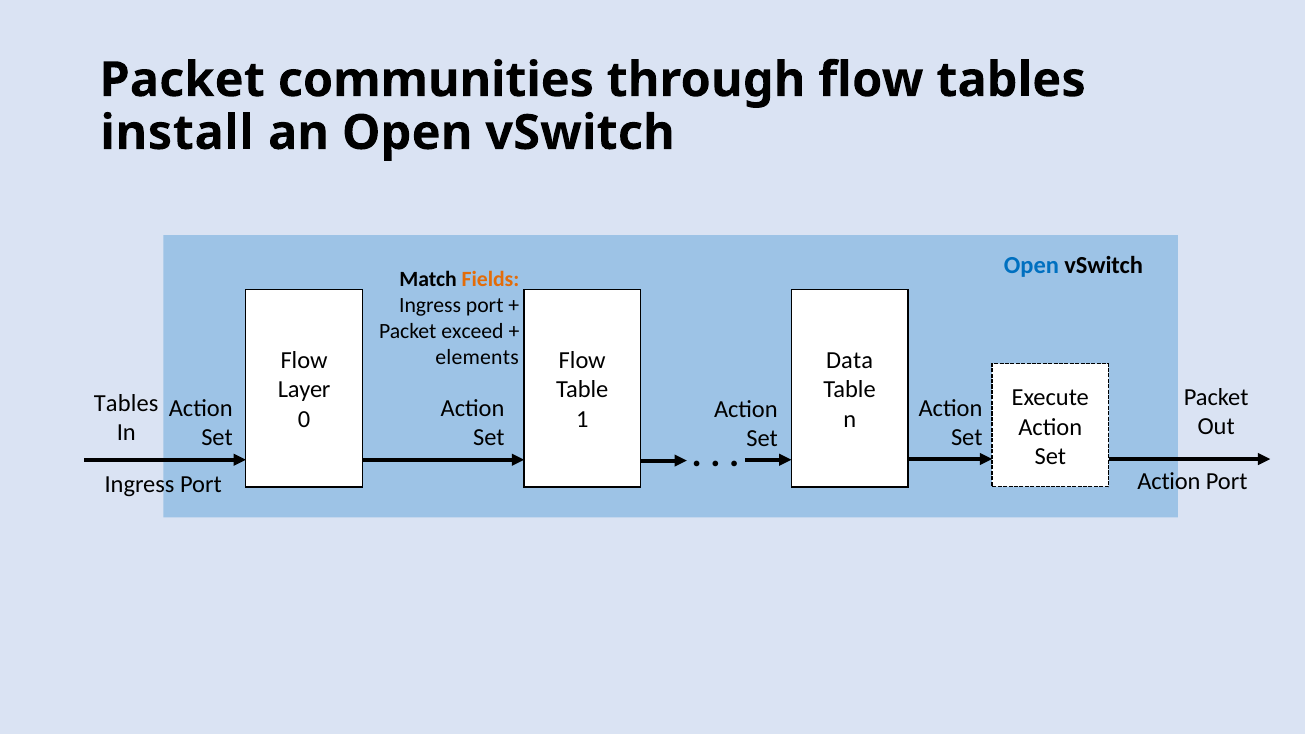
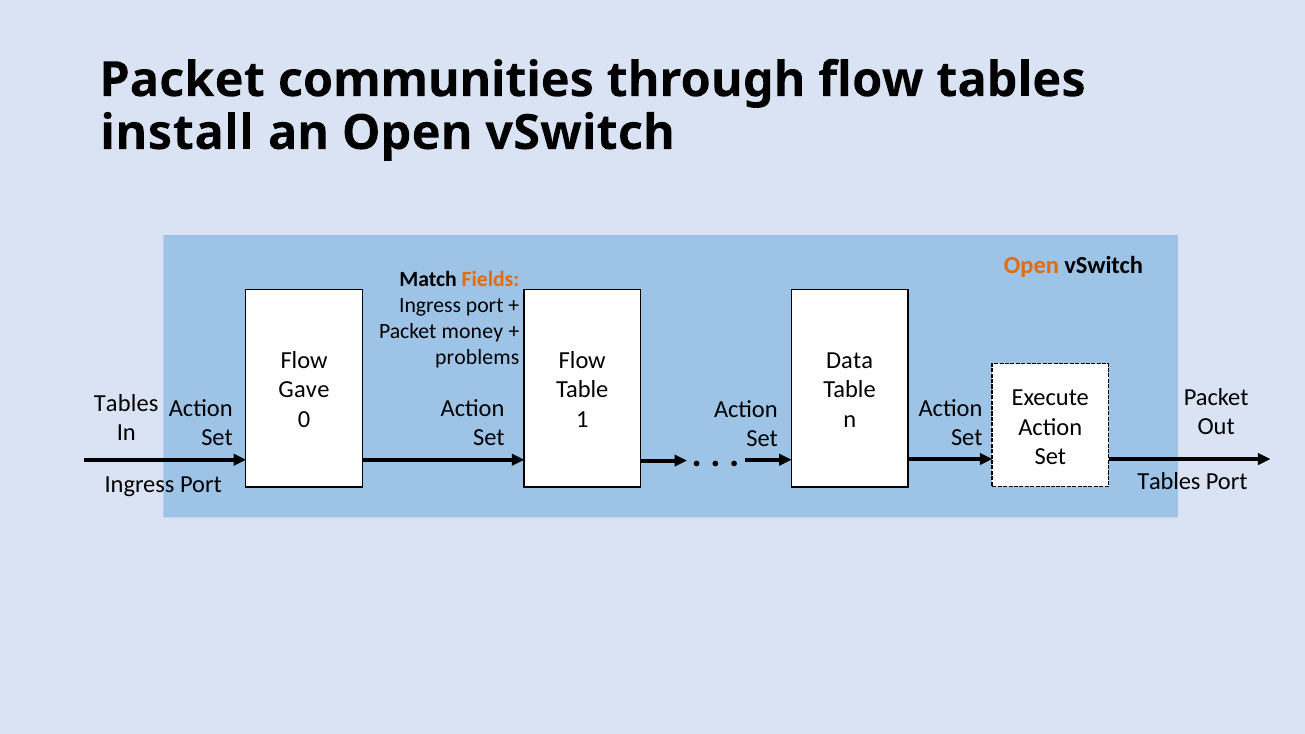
Open at (1031, 266) colour: blue -> orange
exceed: exceed -> money
elements: elements -> problems
Layer: Layer -> Gave
Port Action: Action -> Tables
